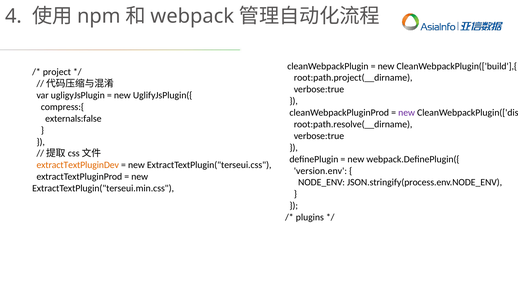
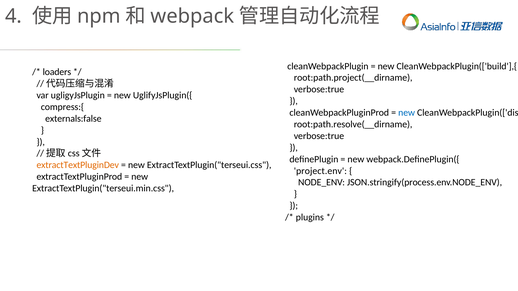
project: project -> loaders
new at (407, 113) colour: purple -> blue
version.env: version.env -> project.env
